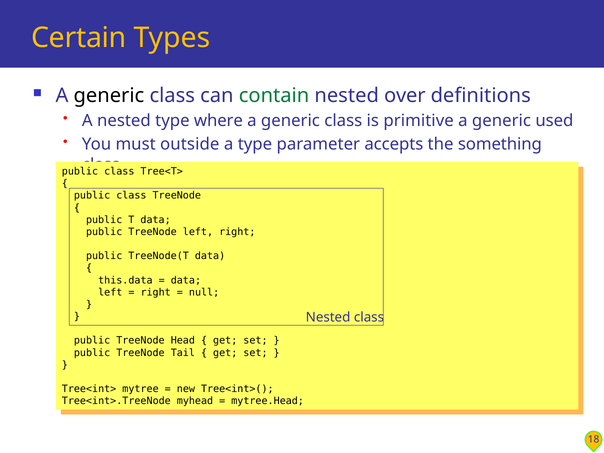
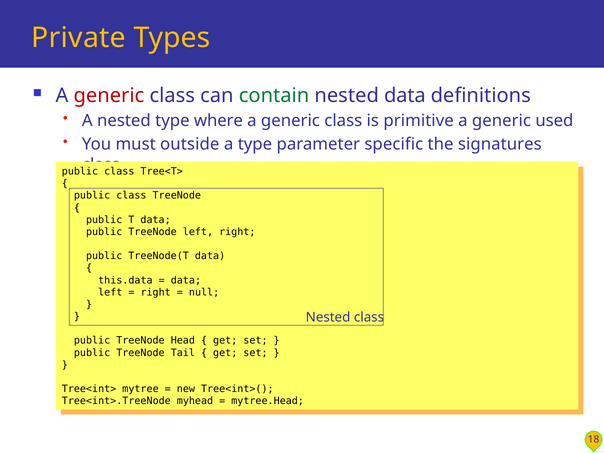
Certain: Certain -> Private
generic at (109, 96) colour: black -> red
nested over: over -> data
accepts: accepts -> specific
something: something -> signatures
